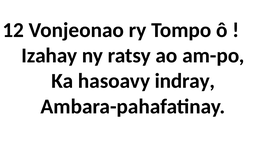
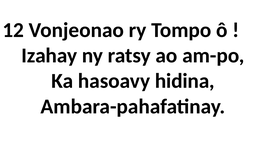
indray: indray -> hidina
